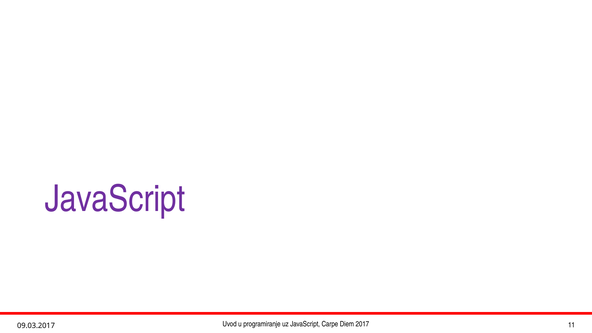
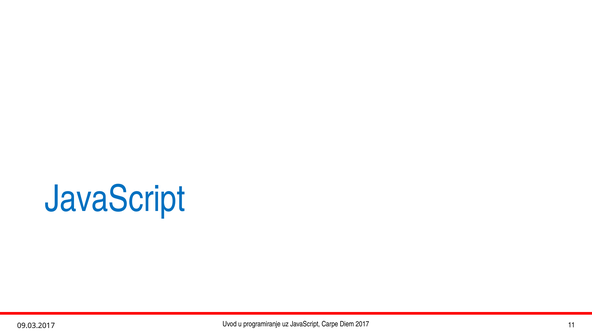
JavaScript at (115, 199) colour: purple -> blue
